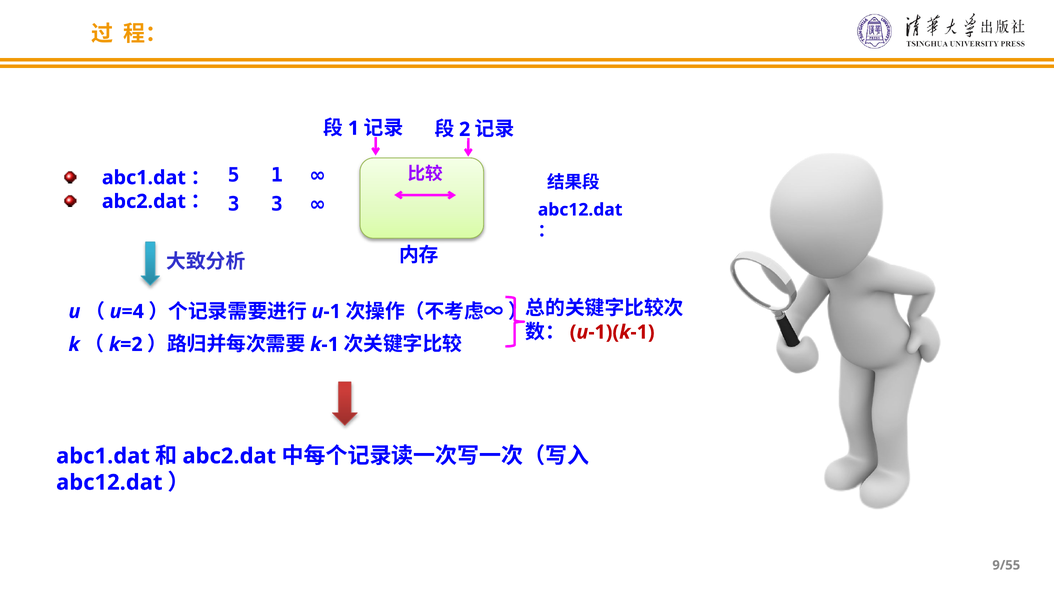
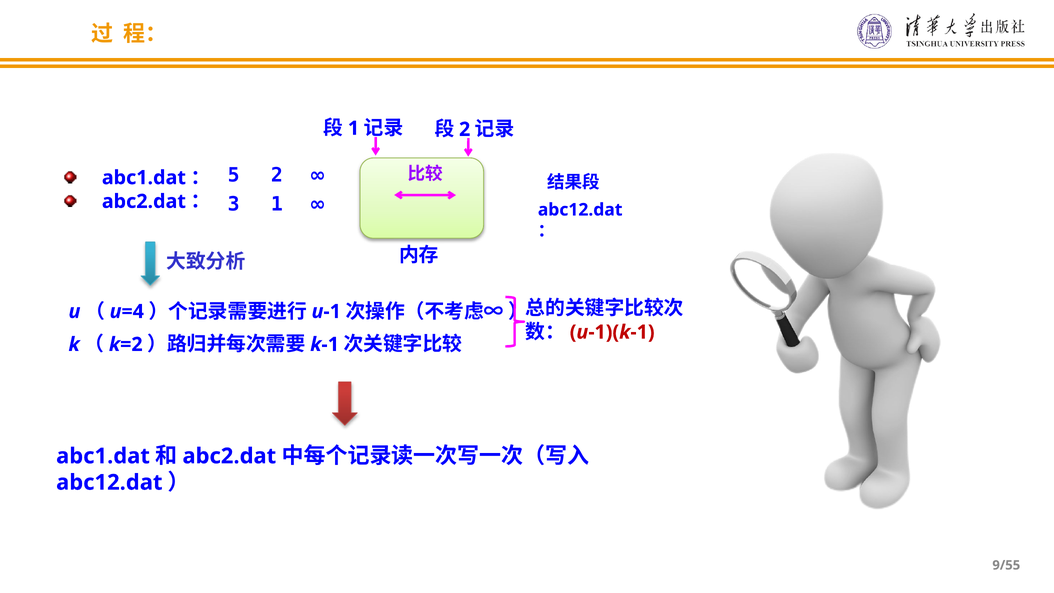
5 1: 1 -> 2
3 3: 3 -> 1
